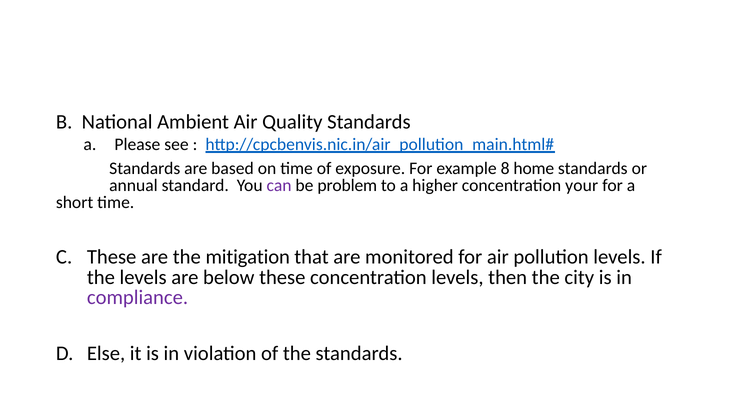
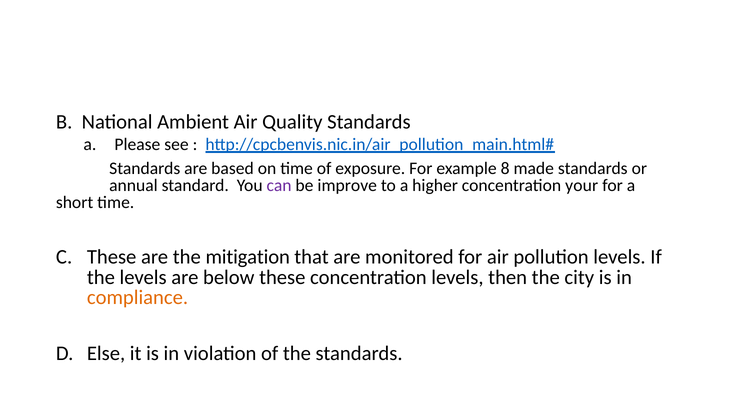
home: home -> made
problem: problem -> improve
compliance colour: purple -> orange
